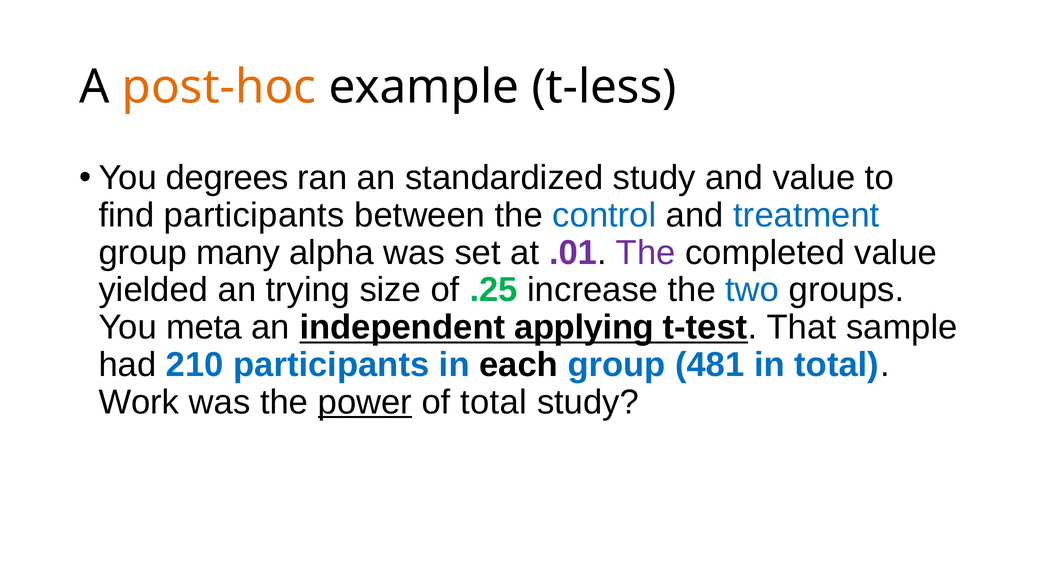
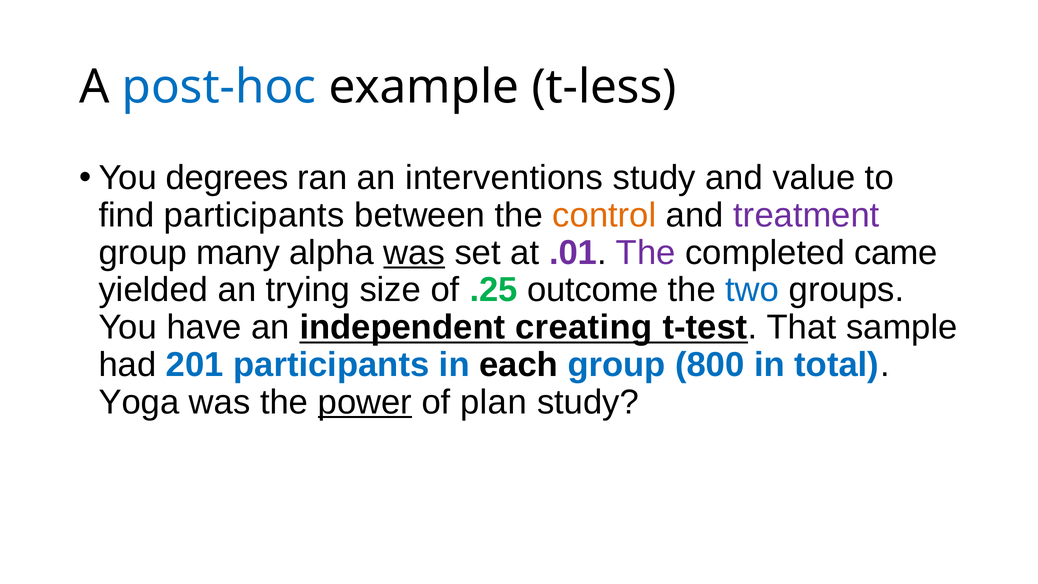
post-hoc colour: orange -> blue
standardized: standardized -> interventions
control colour: blue -> orange
treatment colour: blue -> purple
was at (414, 253) underline: none -> present
completed value: value -> came
increase: increase -> outcome
meta: meta -> have
applying: applying -> creating
210: 210 -> 201
481: 481 -> 800
Work: Work -> Yoga
of total: total -> plan
